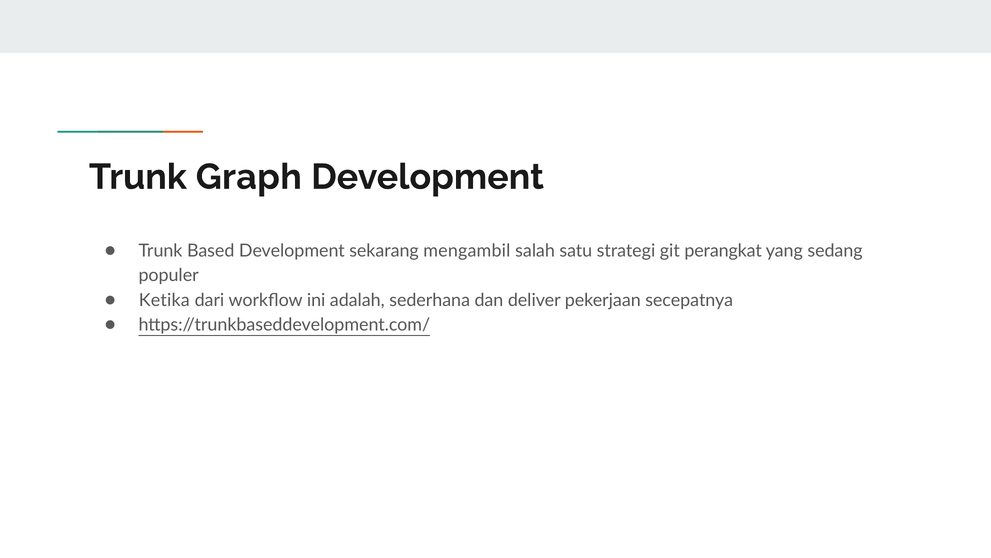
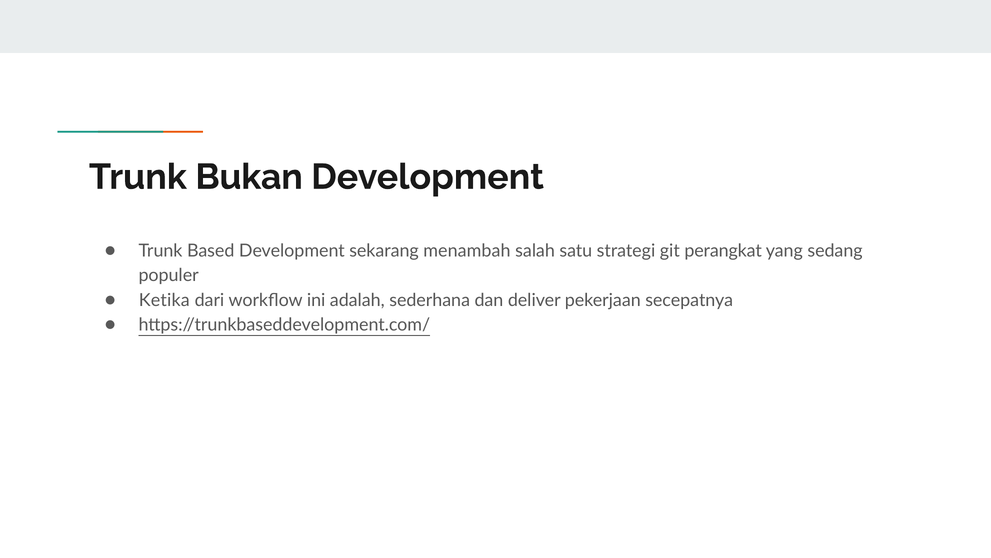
Graph: Graph -> Bukan
mengambil: mengambil -> menambah
